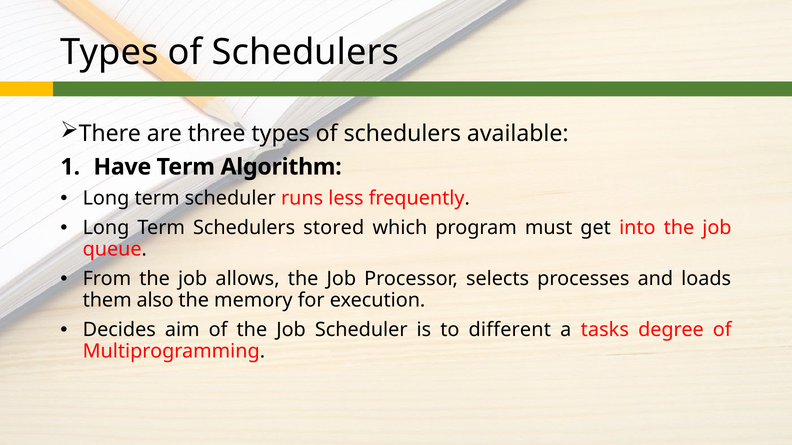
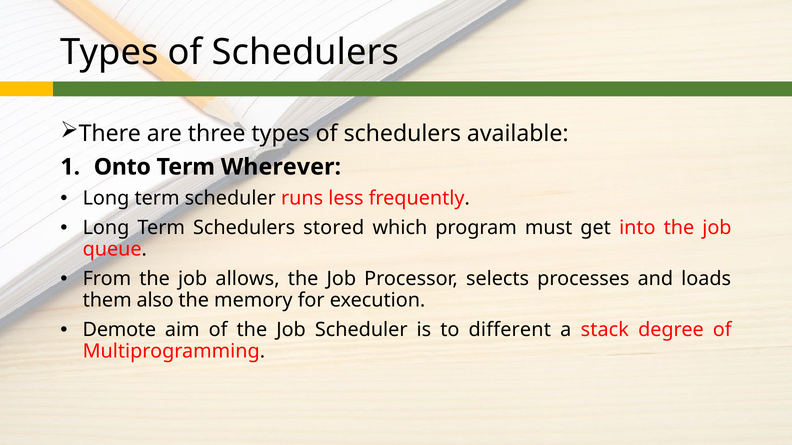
Have: Have -> Onto
Algorithm: Algorithm -> Wherever
Decides: Decides -> Demote
tasks: tasks -> stack
